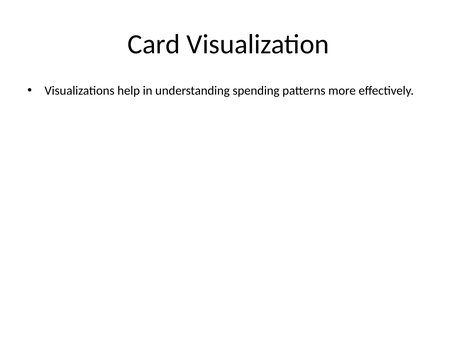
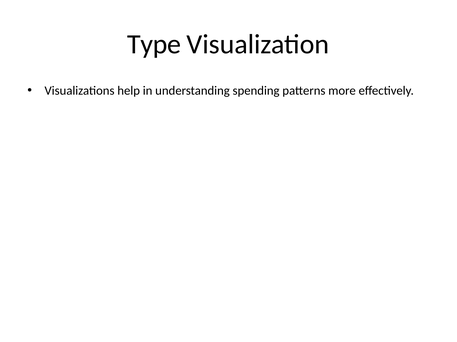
Card: Card -> Type
